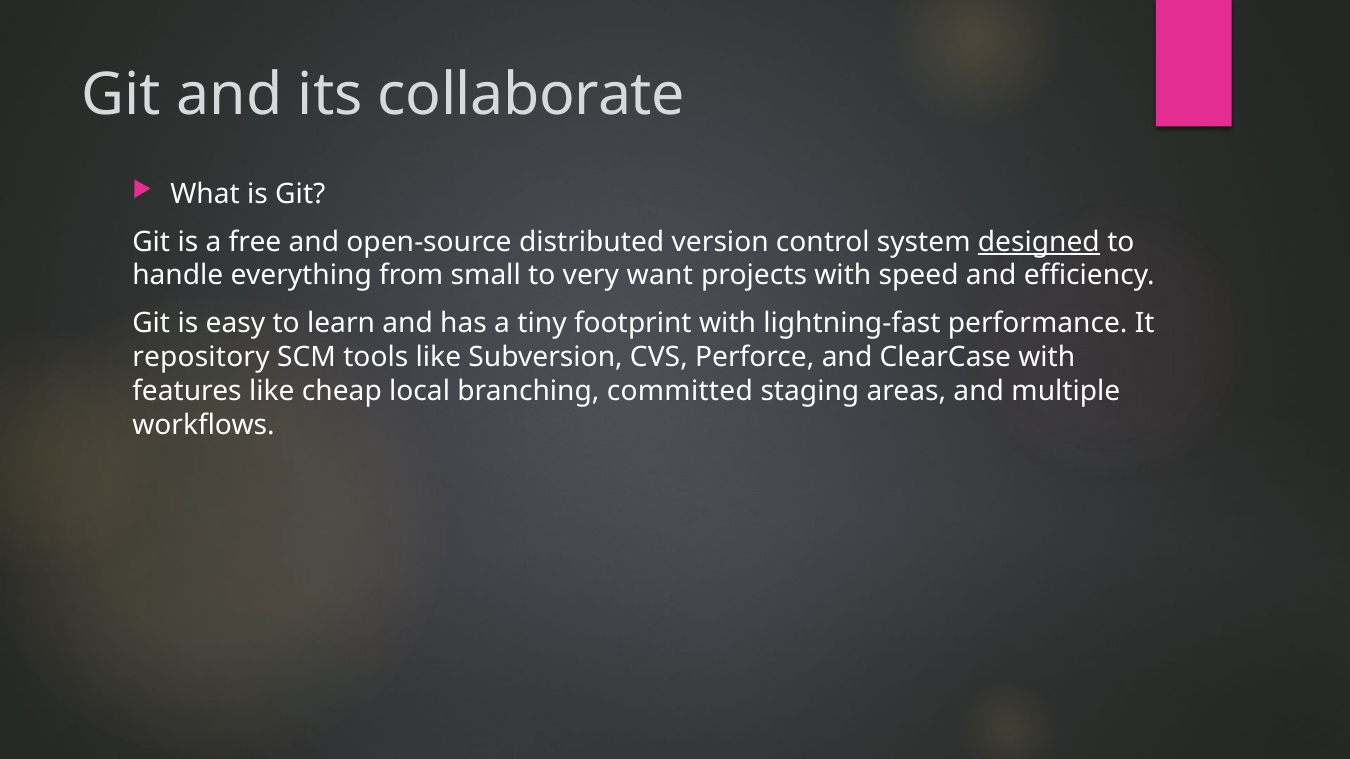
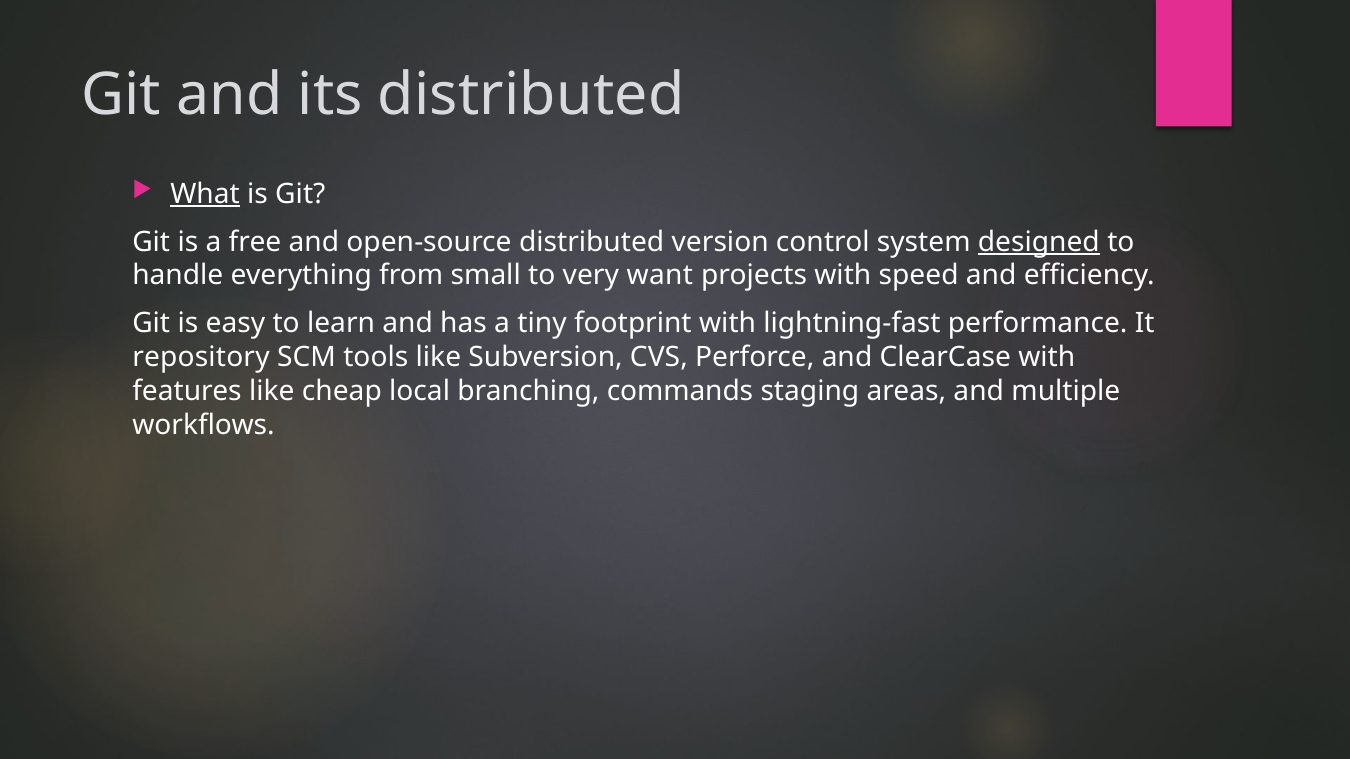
its collaborate: collaborate -> distributed
What underline: none -> present
committed: committed -> commands
